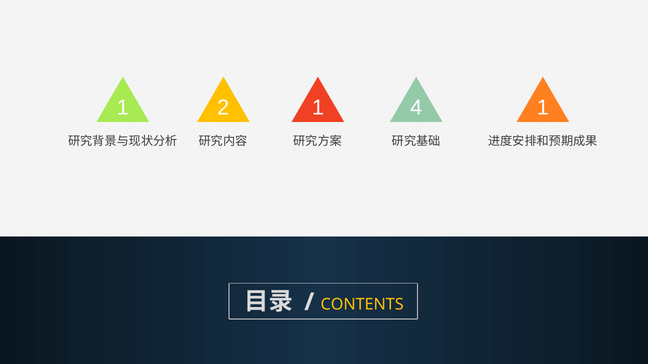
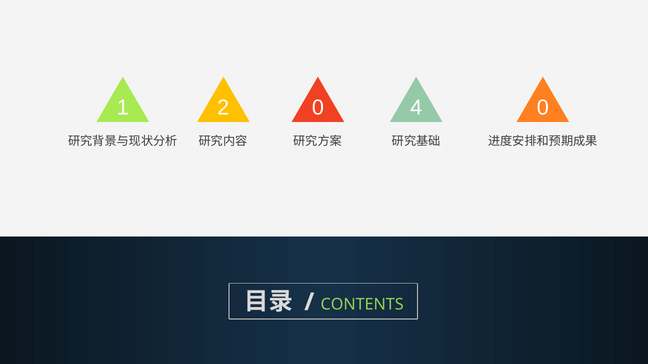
2 1: 1 -> 0
4 1: 1 -> 0
CONTENTS colour: yellow -> light green
